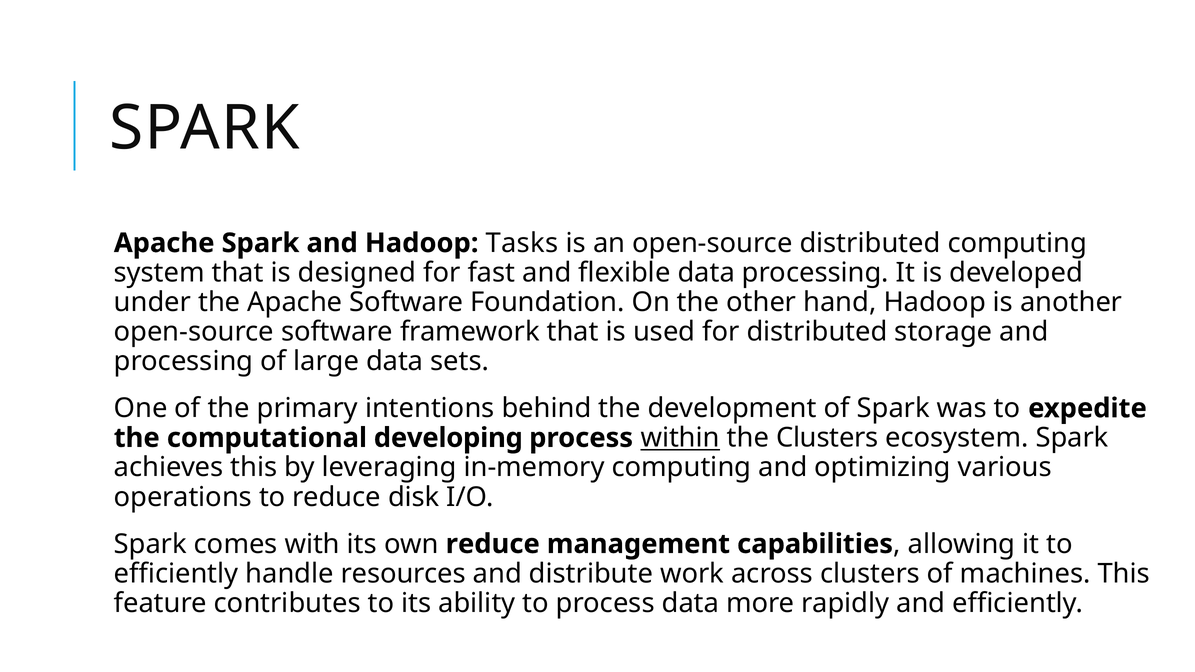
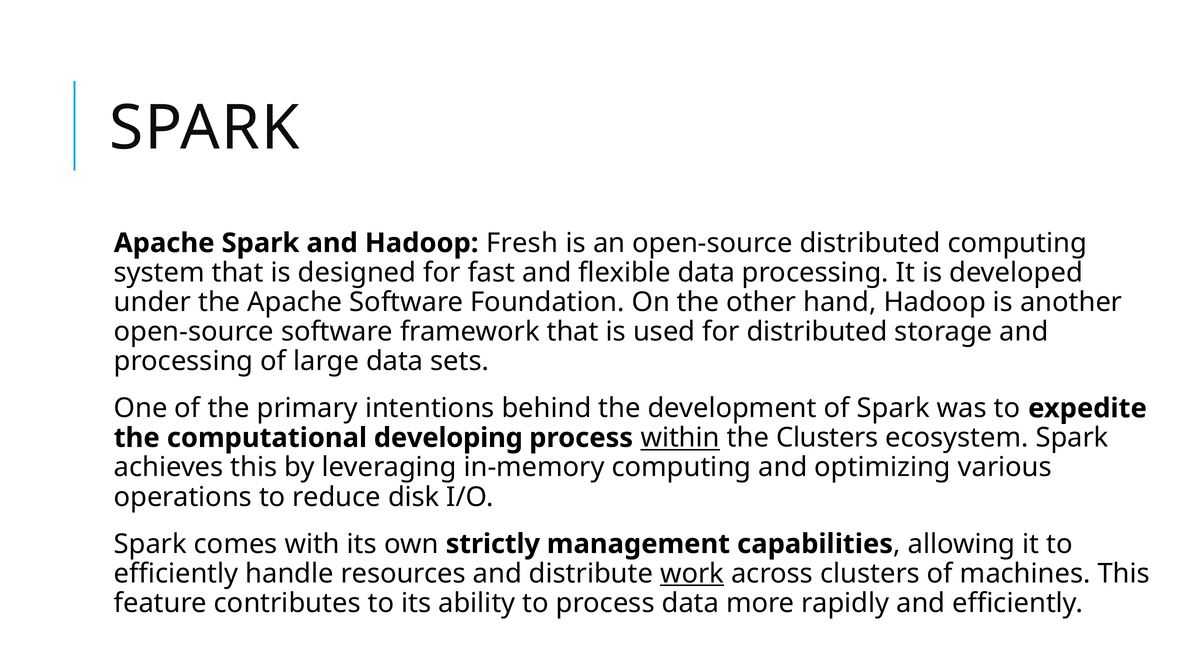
Tasks: Tasks -> Fresh
own reduce: reduce -> strictly
work underline: none -> present
